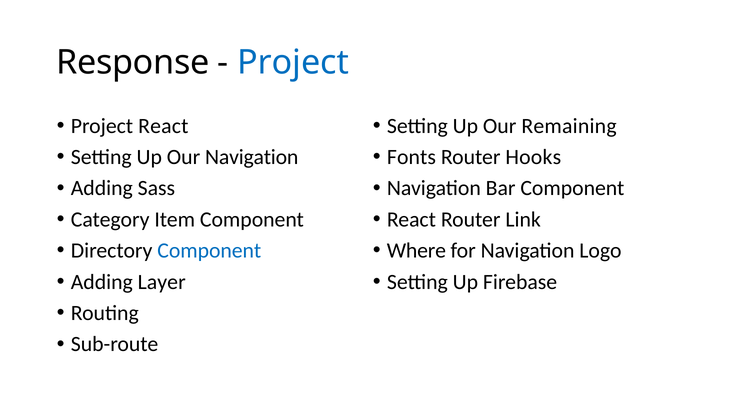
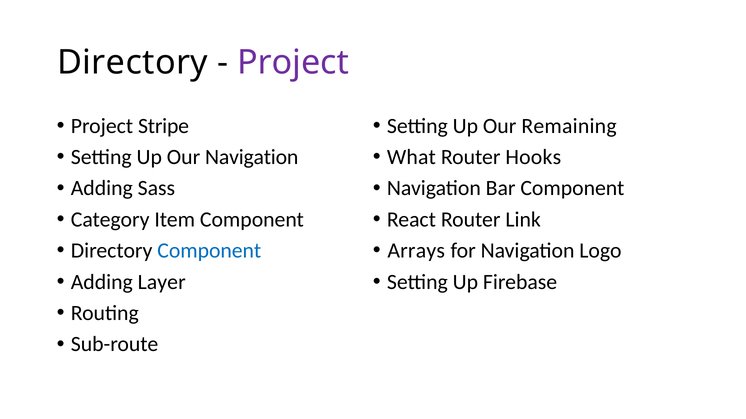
Response at (133, 63): Response -> Directory
Project at (293, 63) colour: blue -> purple
Project React: React -> Stripe
Fonts: Fonts -> What
Where: Where -> Arrays
